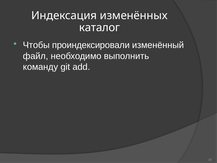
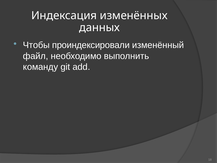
каталог: каталог -> данных
